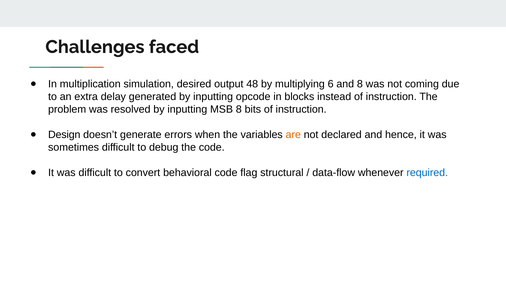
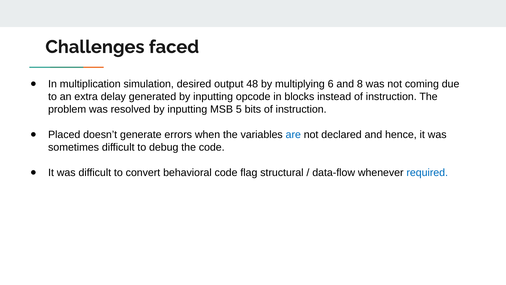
MSB 8: 8 -> 5
Design: Design -> Placed
are colour: orange -> blue
